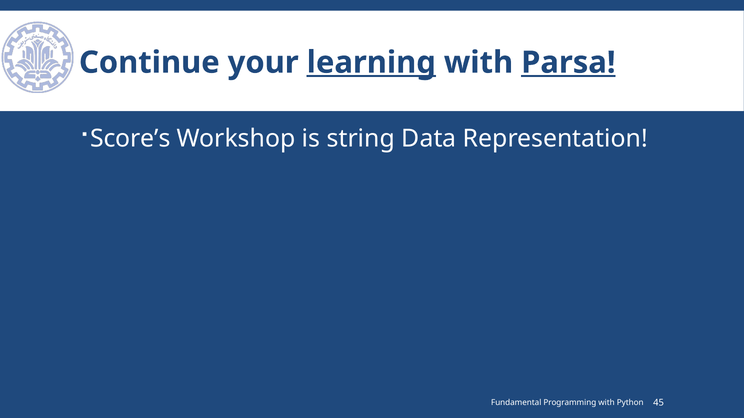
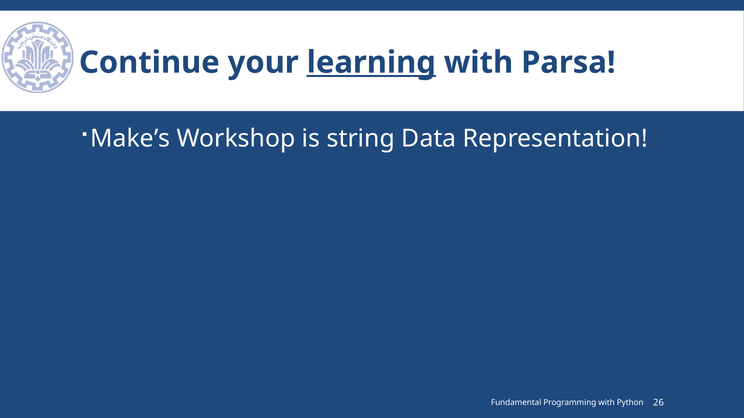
Parsa underline: present -> none
Score’s: Score’s -> Make’s
45: 45 -> 26
